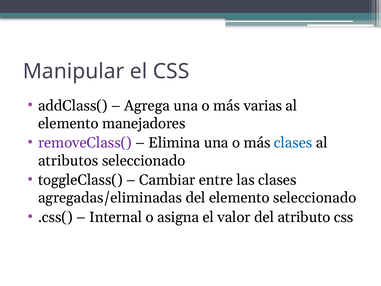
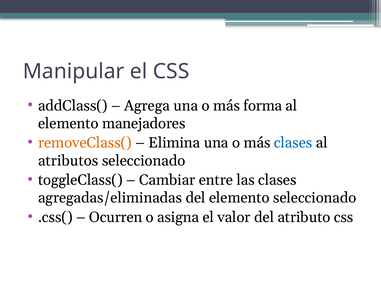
varias: varias -> forma
removeClass( colour: purple -> orange
Internal: Internal -> Ocurren
